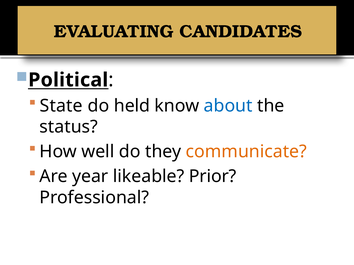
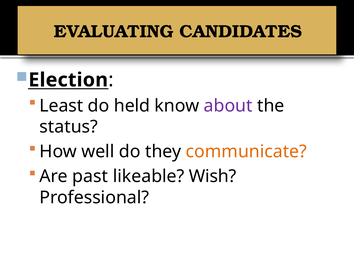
Political: Political -> Election
State: State -> Least
about colour: blue -> purple
year: year -> past
Prior: Prior -> Wish
